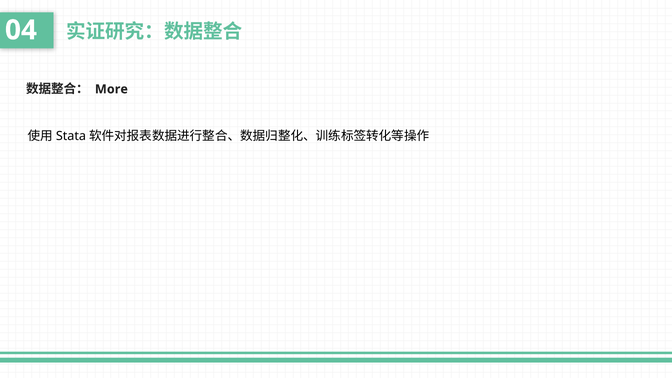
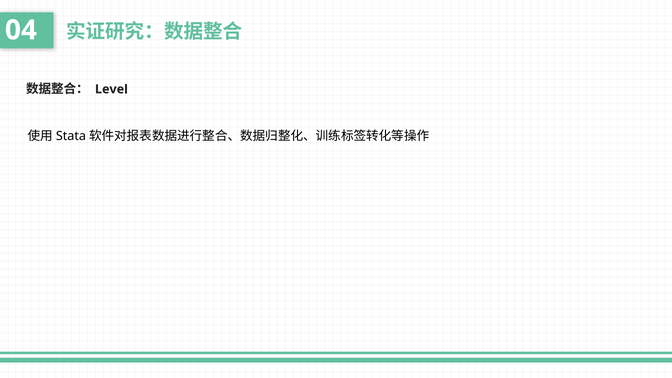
More: More -> Level
